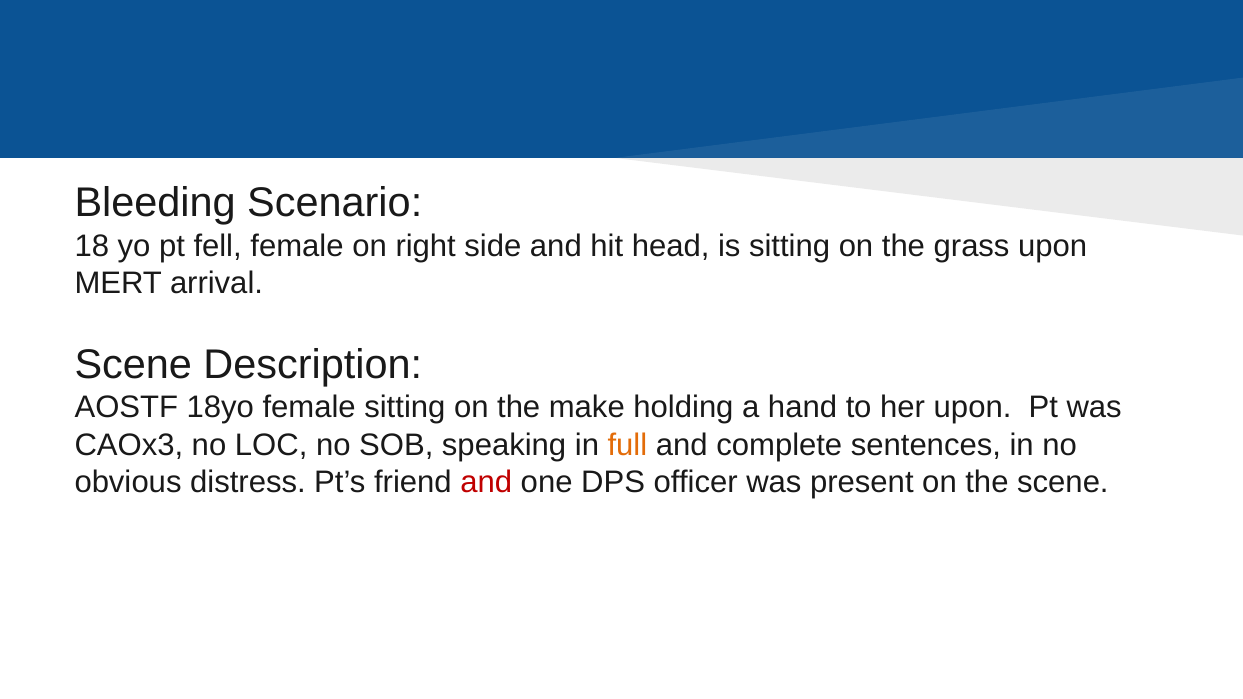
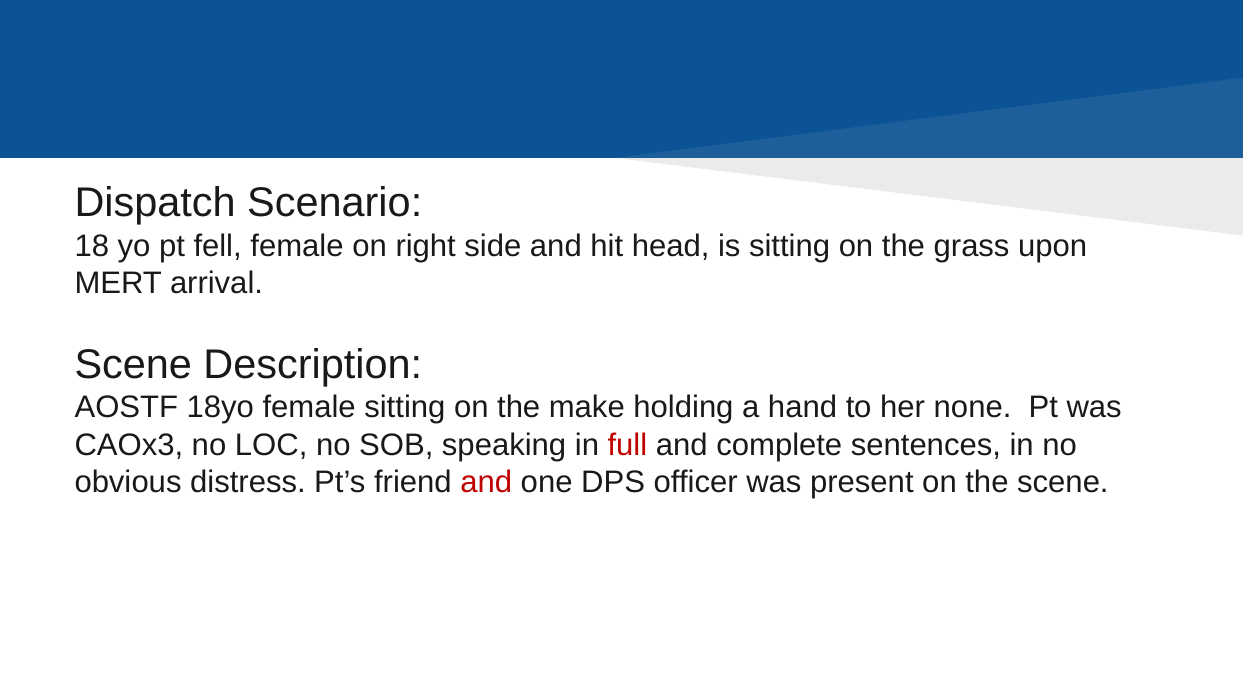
Bleeding: Bleeding -> Dispatch
her upon: upon -> none
full colour: orange -> red
